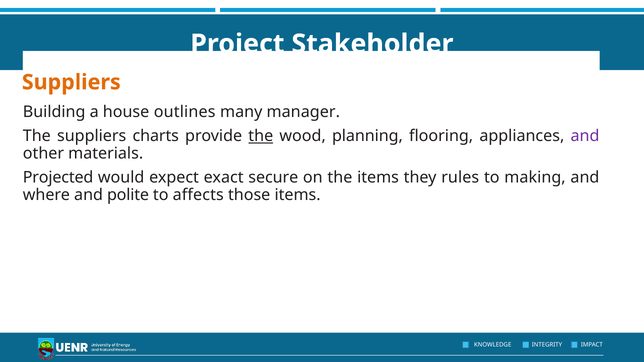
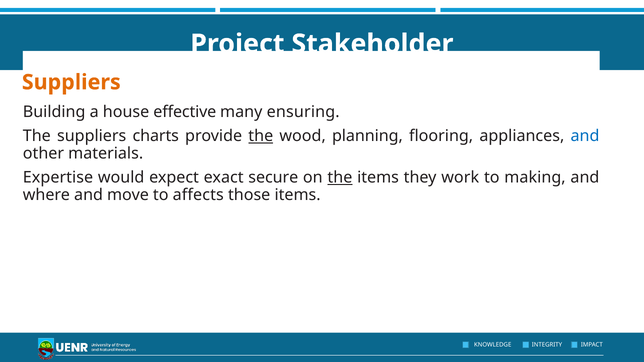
outlines: outlines -> effective
manager: manager -> ensuring
and at (585, 136) colour: purple -> blue
Projected: Projected -> Expertise
the at (340, 178) underline: none -> present
rules: rules -> work
polite: polite -> move
